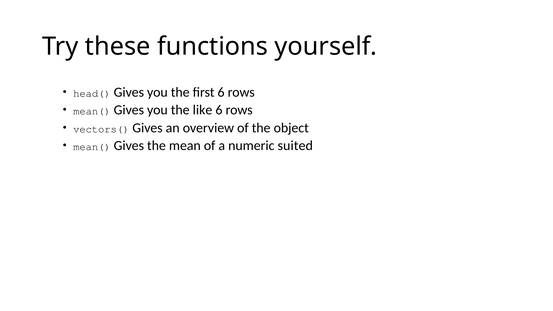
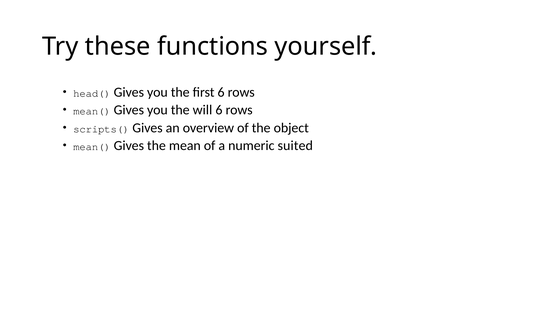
like: like -> will
vectors(: vectors( -> scripts(
